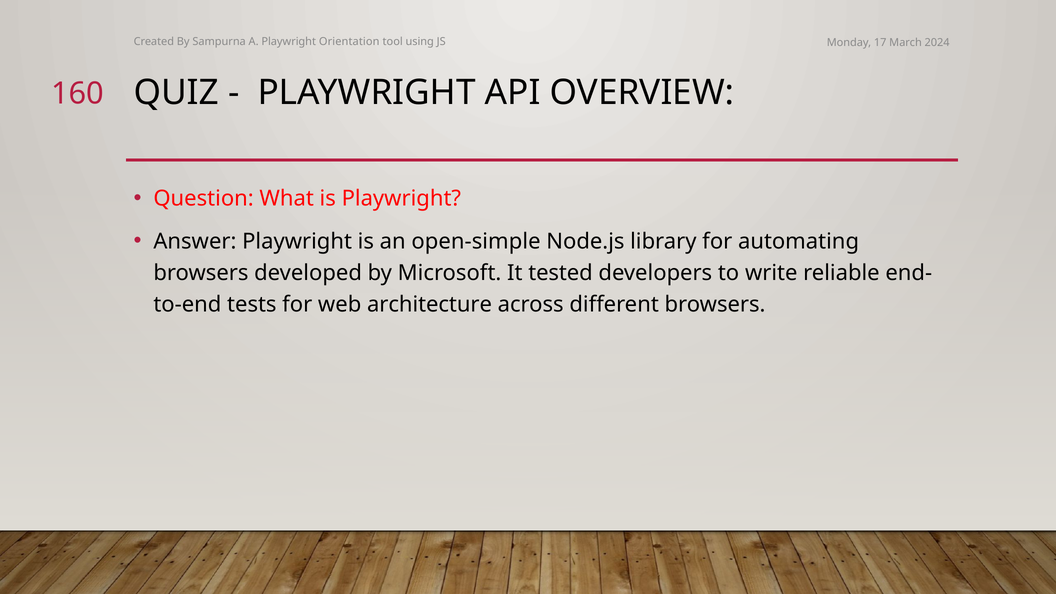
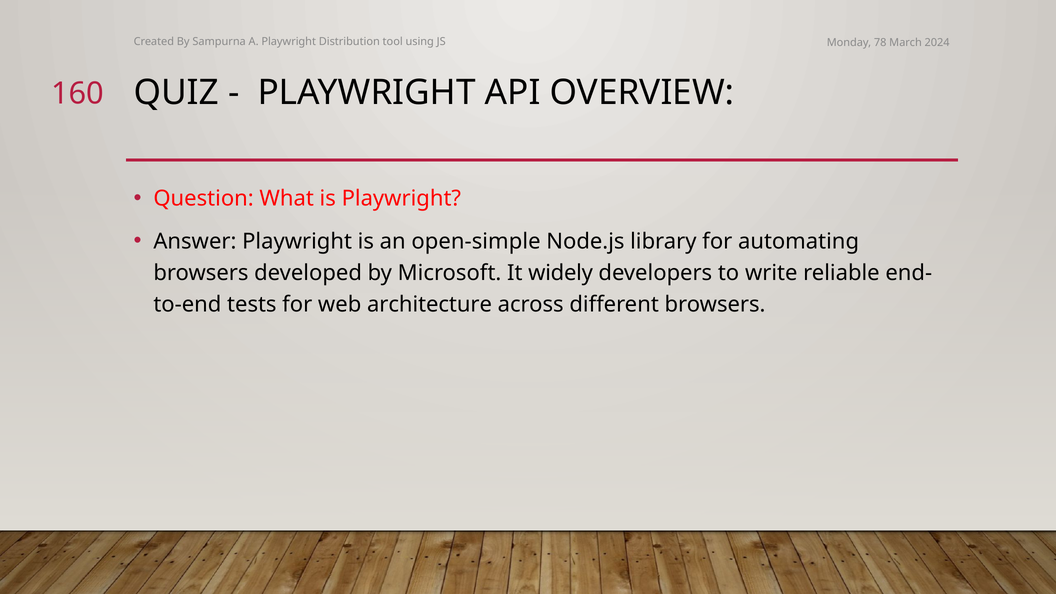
Orientation: Orientation -> Distribution
17: 17 -> 78
tested: tested -> widely
